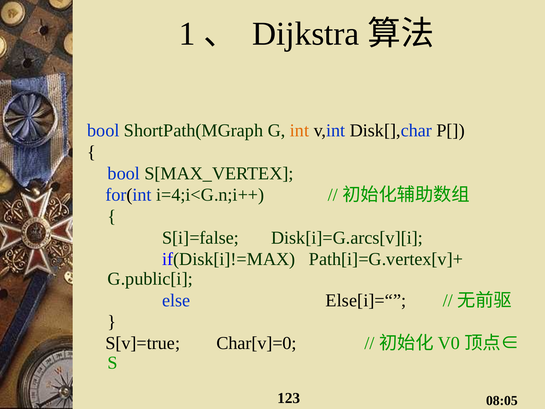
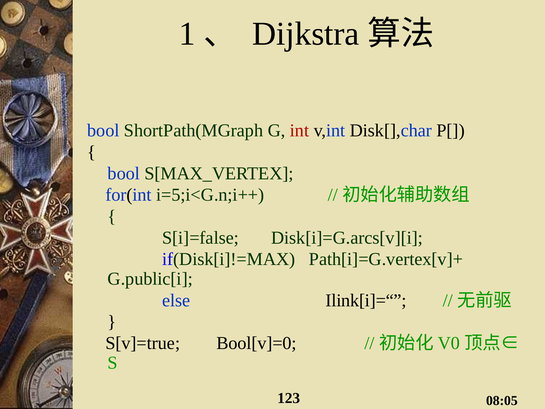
int colour: orange -> red
i=4;i<G.n;i++: i=4;i<G.n;i++ -> i=5;i<G.n;i++
Else[i]=“: Else[i]=“ -> Ilink[i]=“
Char[v]=0: Char[v]=0 -> Bool[v]=0
